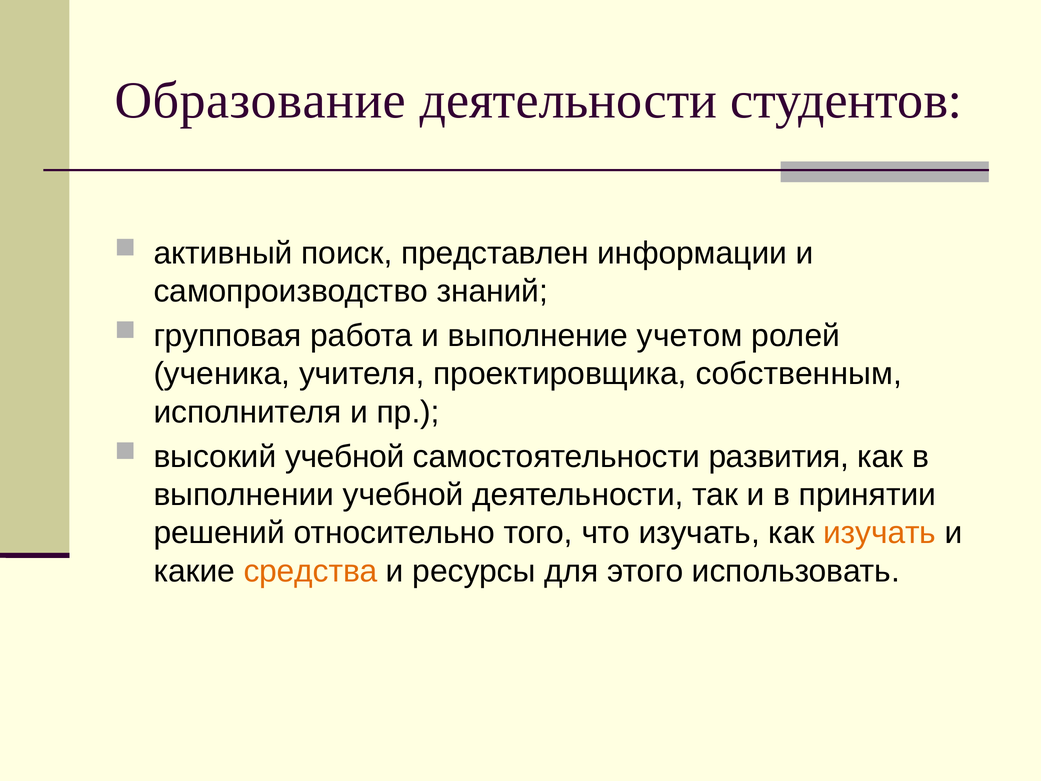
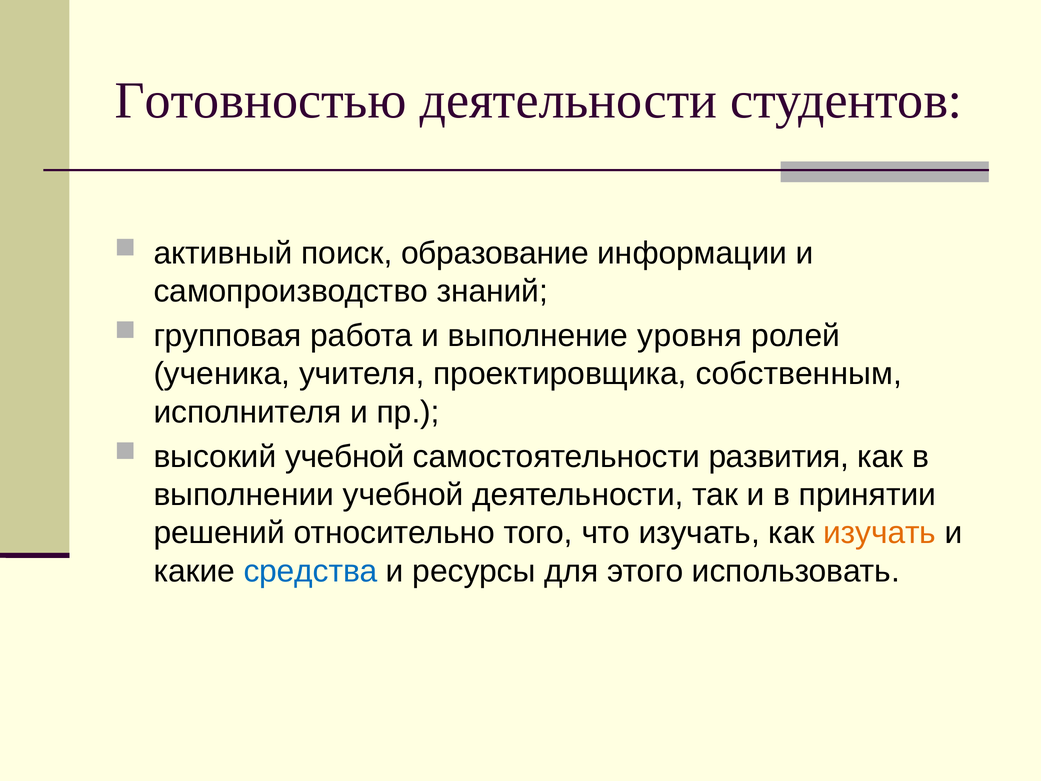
Образование: Образование -> Готовностью
представлен: представлен -> образование
учетом: учетом -> уровня
средства colour: orange -> blue
